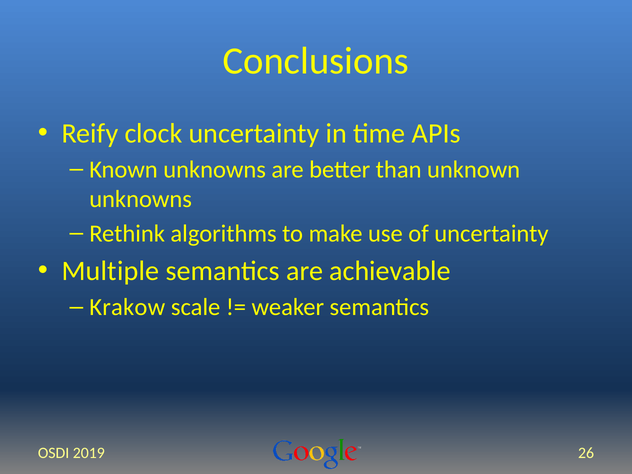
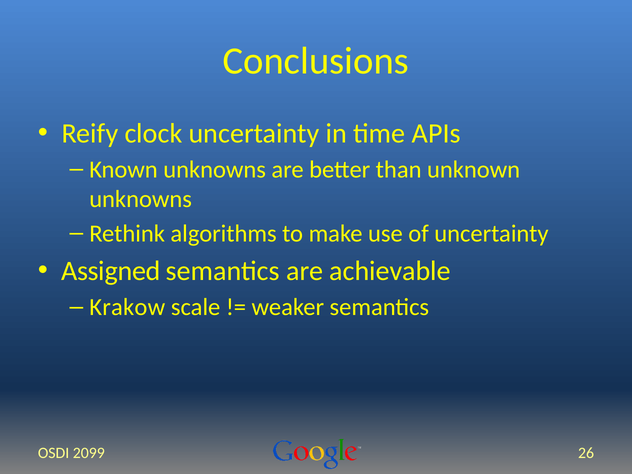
Multiple: Multiple -> Assigned
2019: 2019 -> 2099
